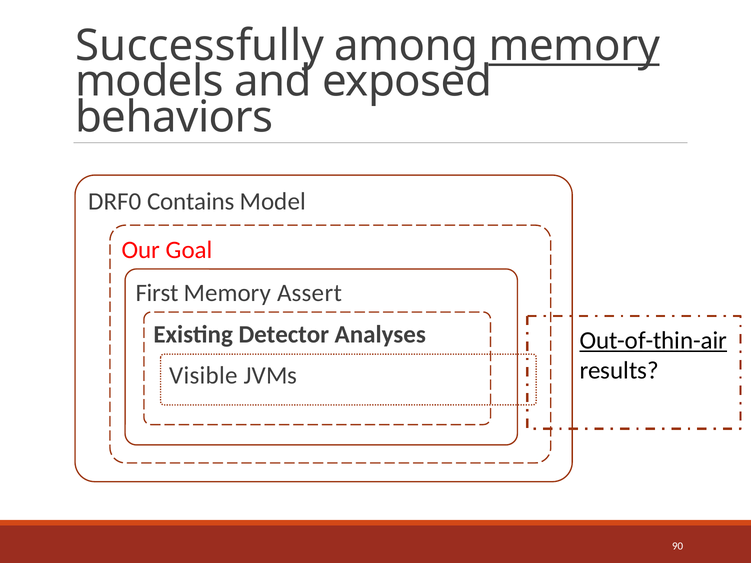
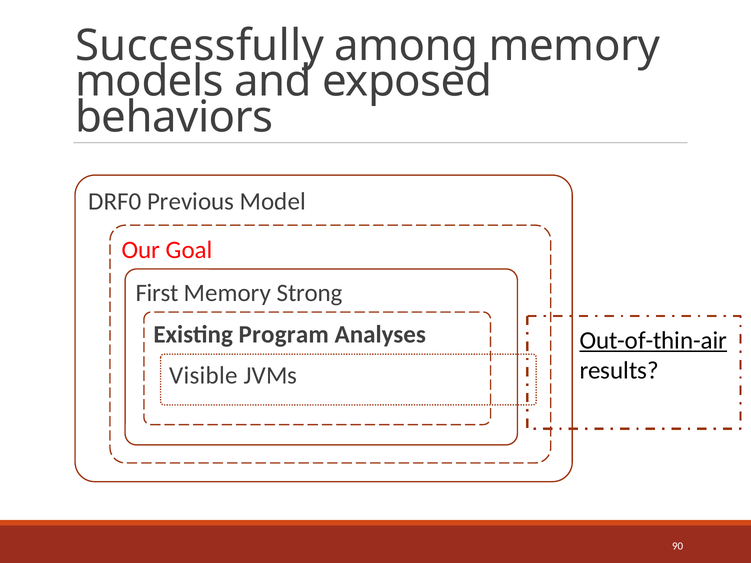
memory at (574, 46) underline: present -> none
Contains: Contains -> Previous
Assert: Assert -> Strong
Detector: Detector -> Program
